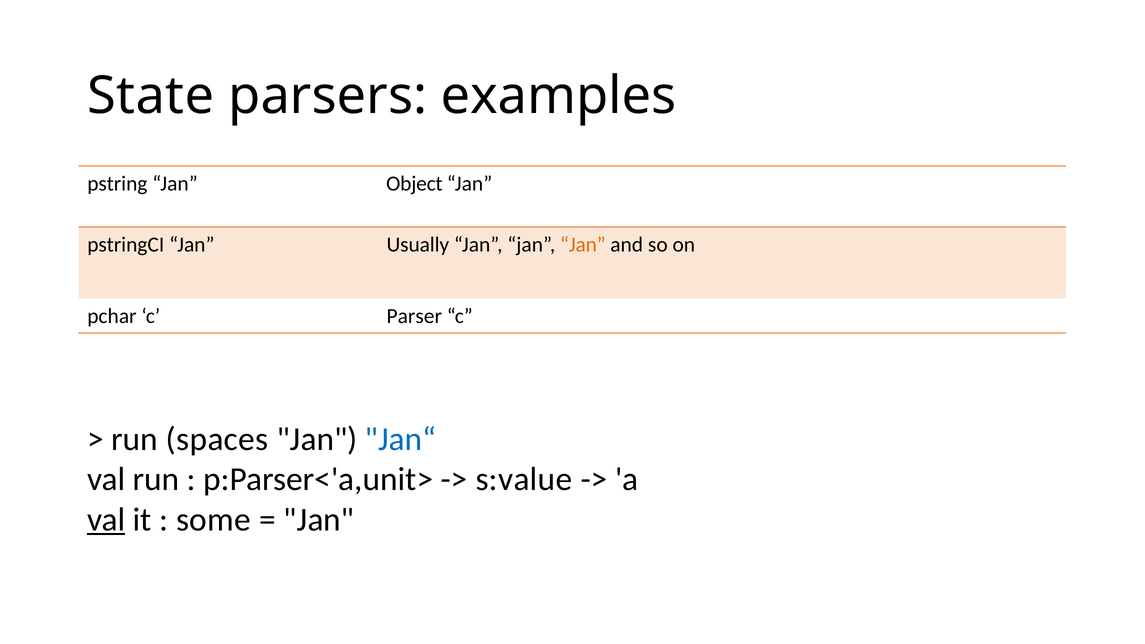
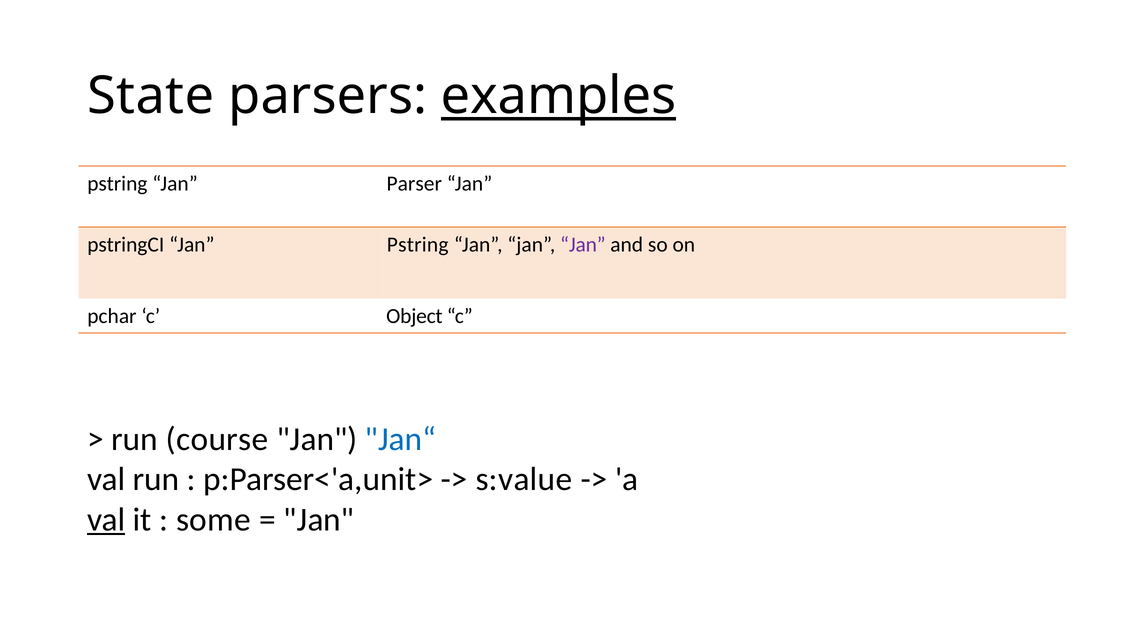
examples underline: none -> present
Object: Object -> Parser
Jan Usually: Usually -> Pstring
Jan at (583, 245) colour: orange -> purple
Parser: Parser -> Object
spaces: spaces -> course
